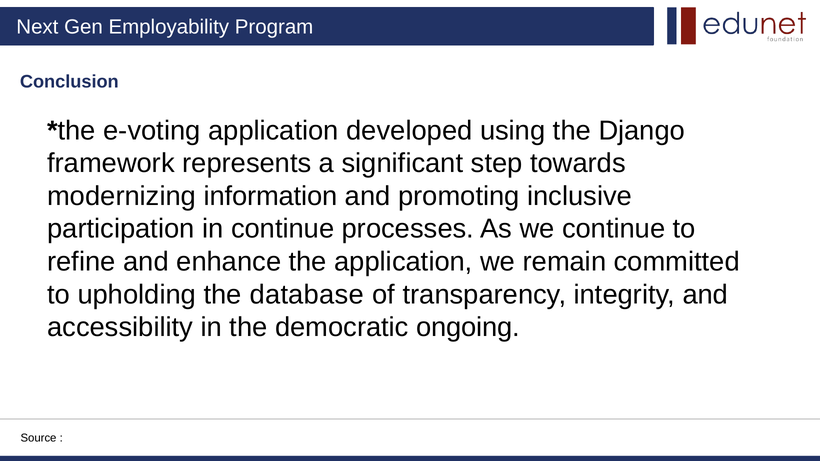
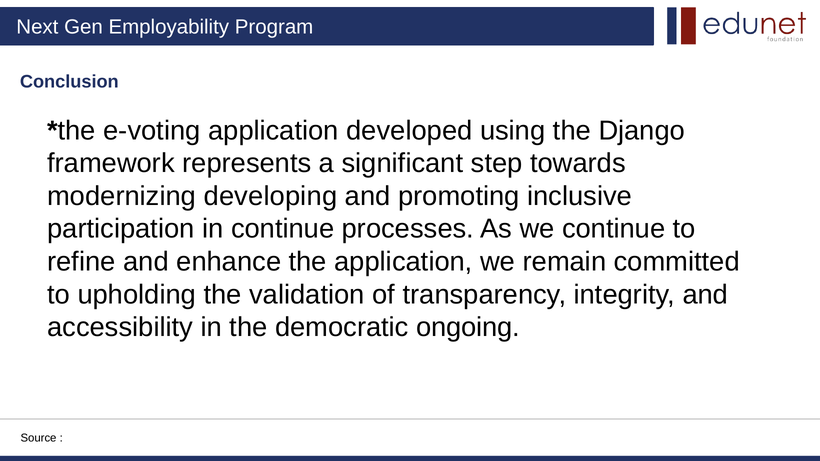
information: information -> developing
database: database -> validation
